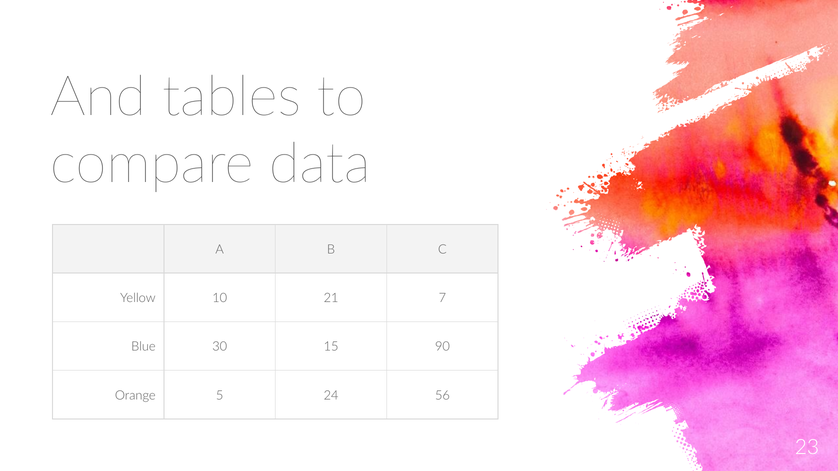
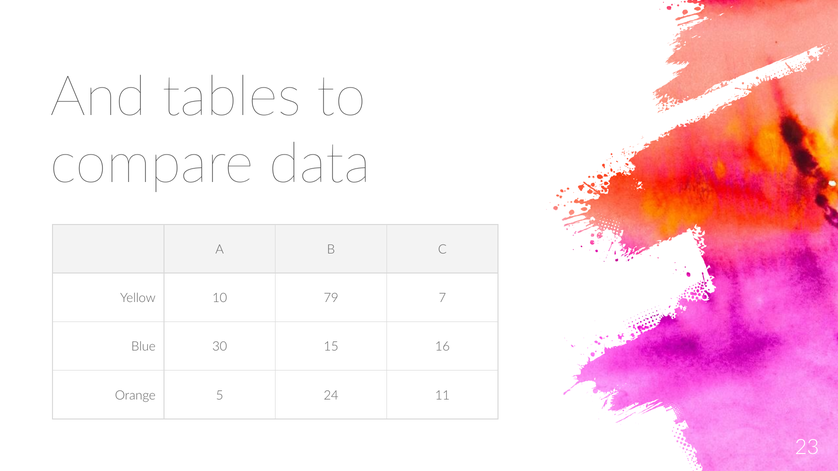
21: 21 -> 79
90: 90 -> 16
56: 56 -> 11
